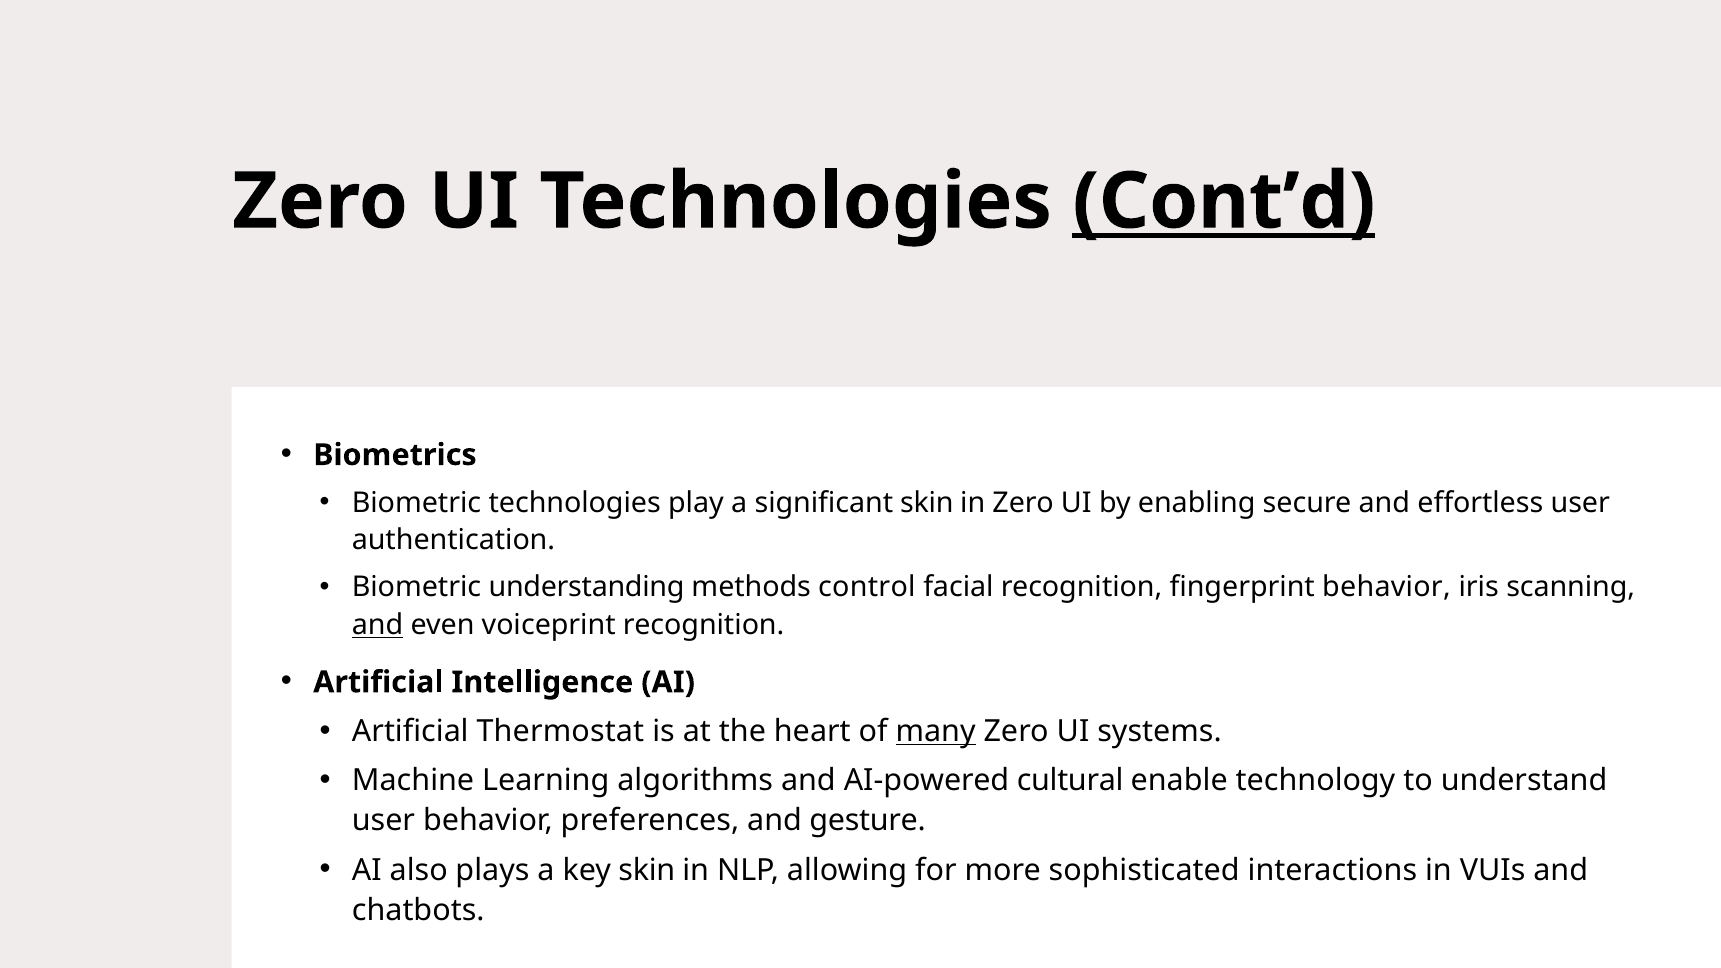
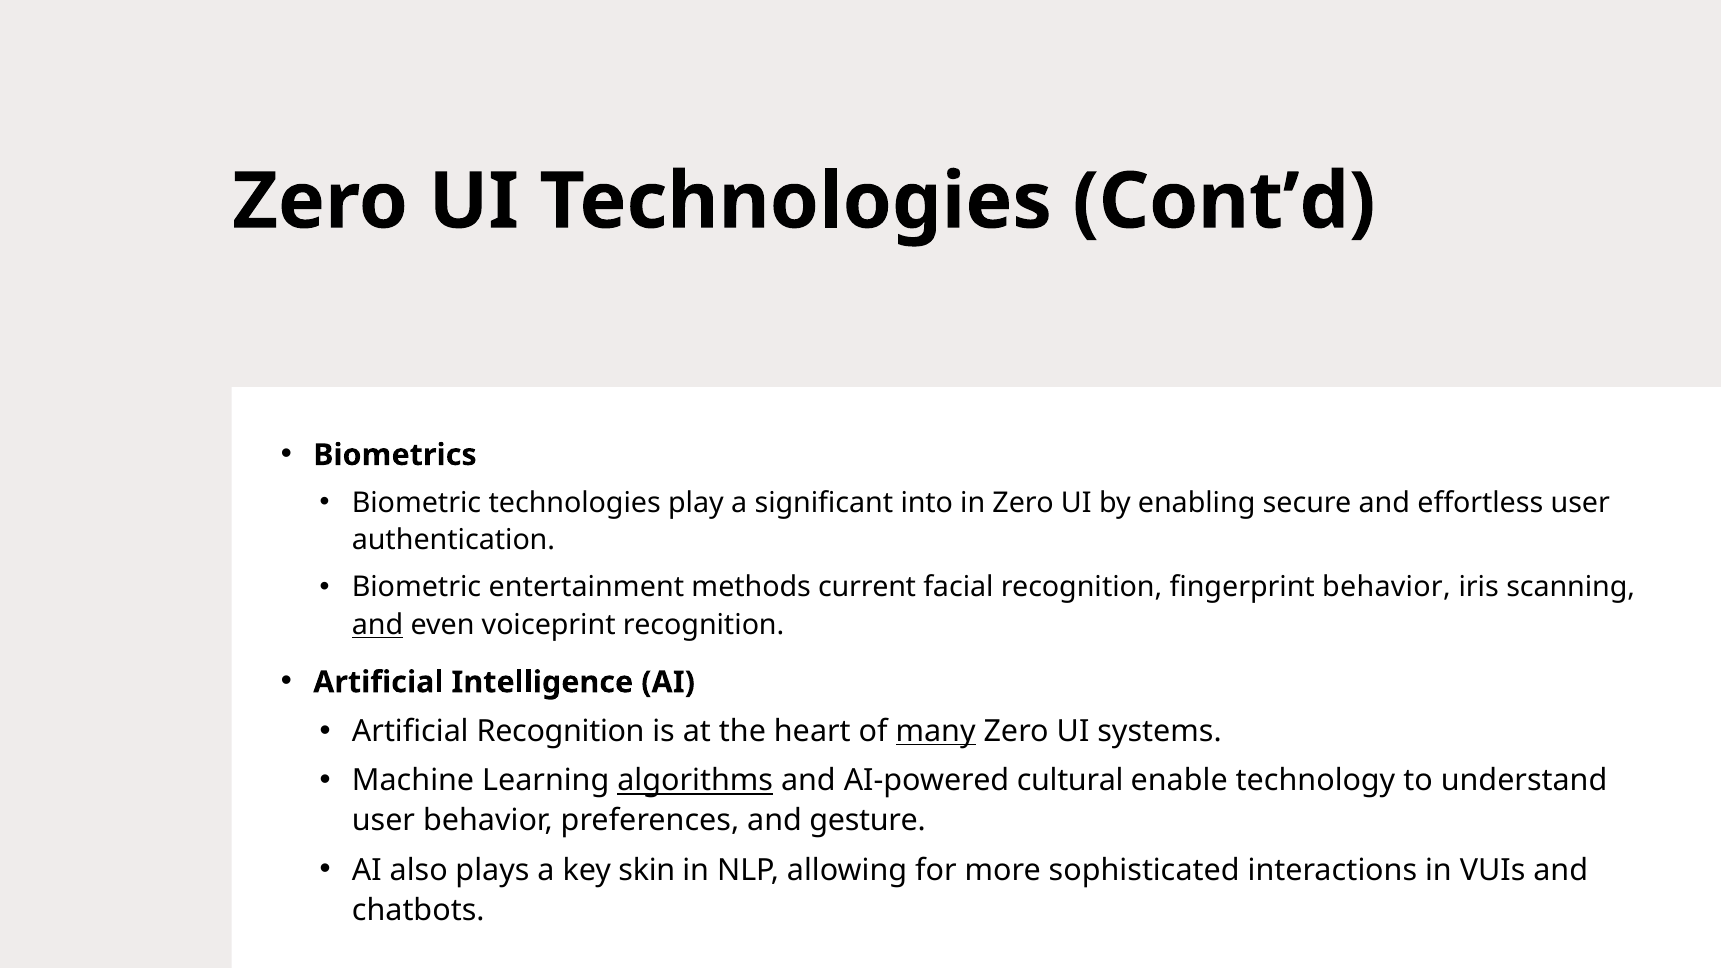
Cont’d underline: present -> none
significant skin: skin -> into
understanding: understanding -> entertainment
control: control -> current
Artificial Thermostat: Thermostat -> Recognition
algorithms underline: none -> present
